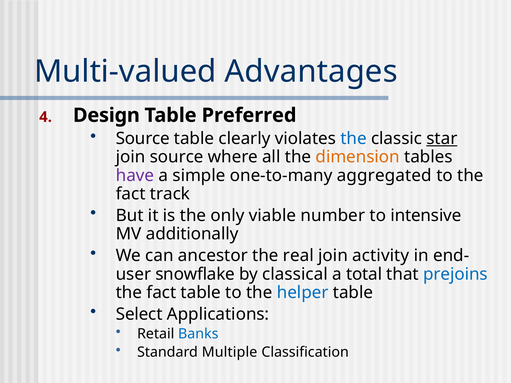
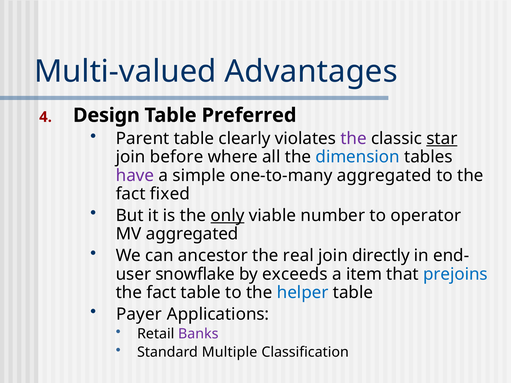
Source at (143, 139): Source -> Parent
the at (354, 139) colour: blue -> purple
join source: source -> before
dimension colour: orange -> blue
track: track -> fixed
only underline: none -> present
intensive: intensive -> operator
MV additionally: additionally -> aggregated
activity: activity -> directly
classical: classical -> exceeds
total: total -> item
Select: Select -> Payer
Banks colour: blue -> purple
